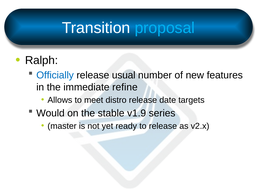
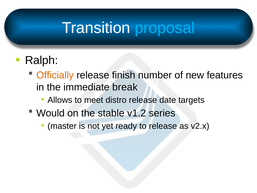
Officially colour: blue -> orange
usual: usual -> finish
refine: refine -> break
v1.9: v1.9 -> v1.2
